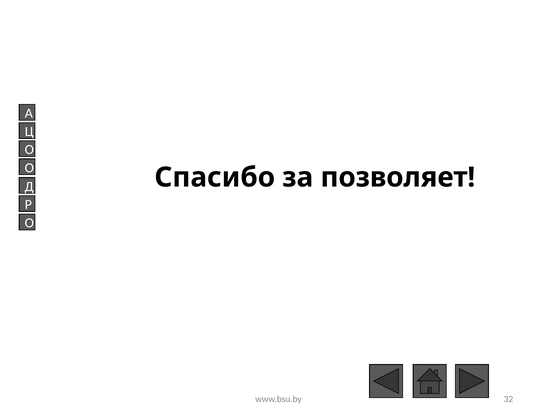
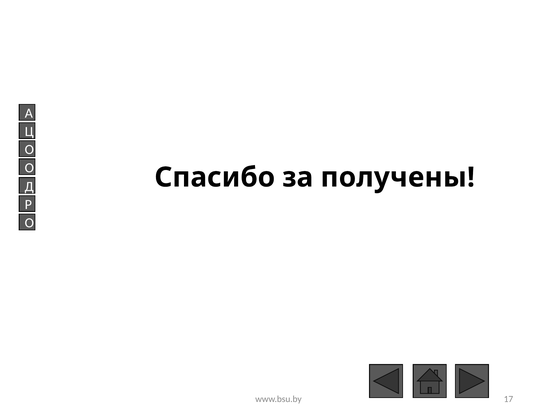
позволяет: позволяет -> получены
32: 32 -> 17
